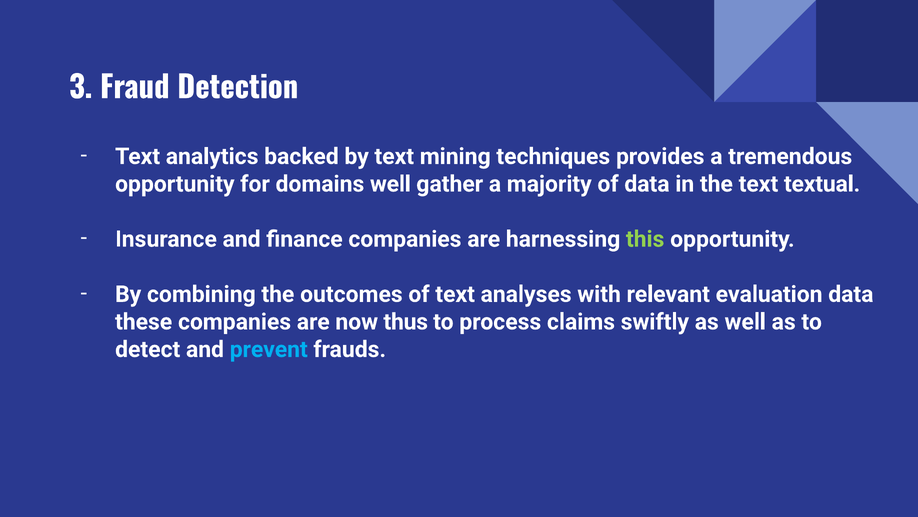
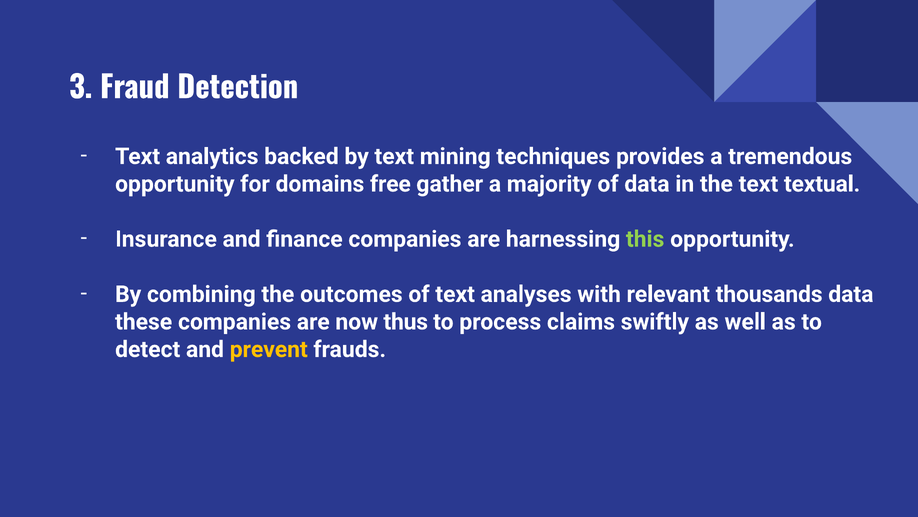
domains well: well -> free
evaluation: evaluation -> thousands
prevent colour: light blue -> yellow
